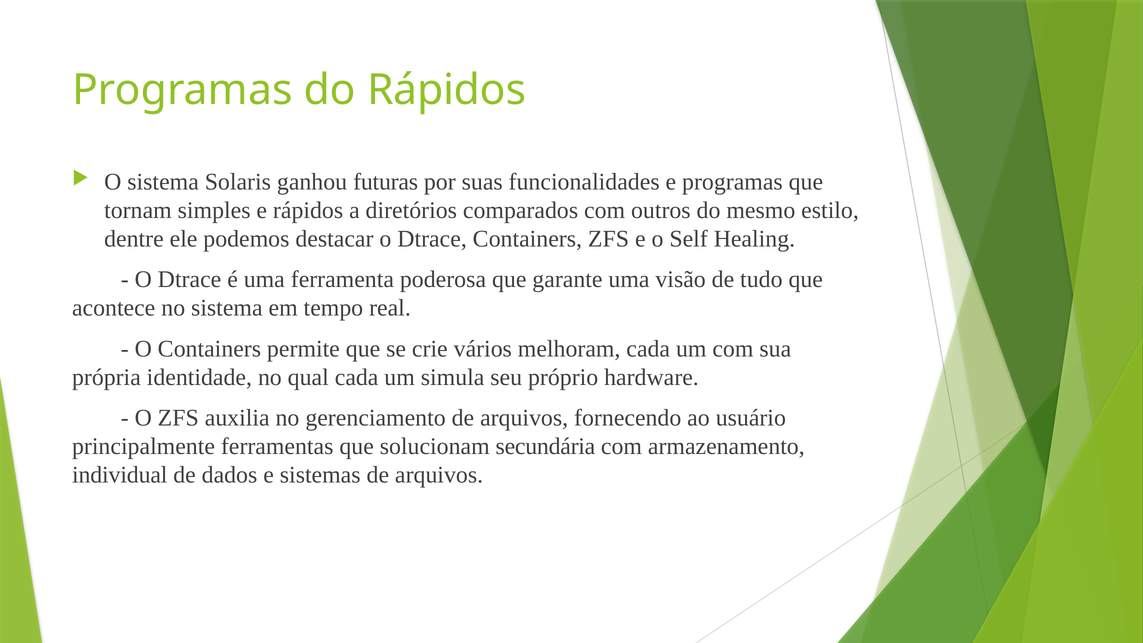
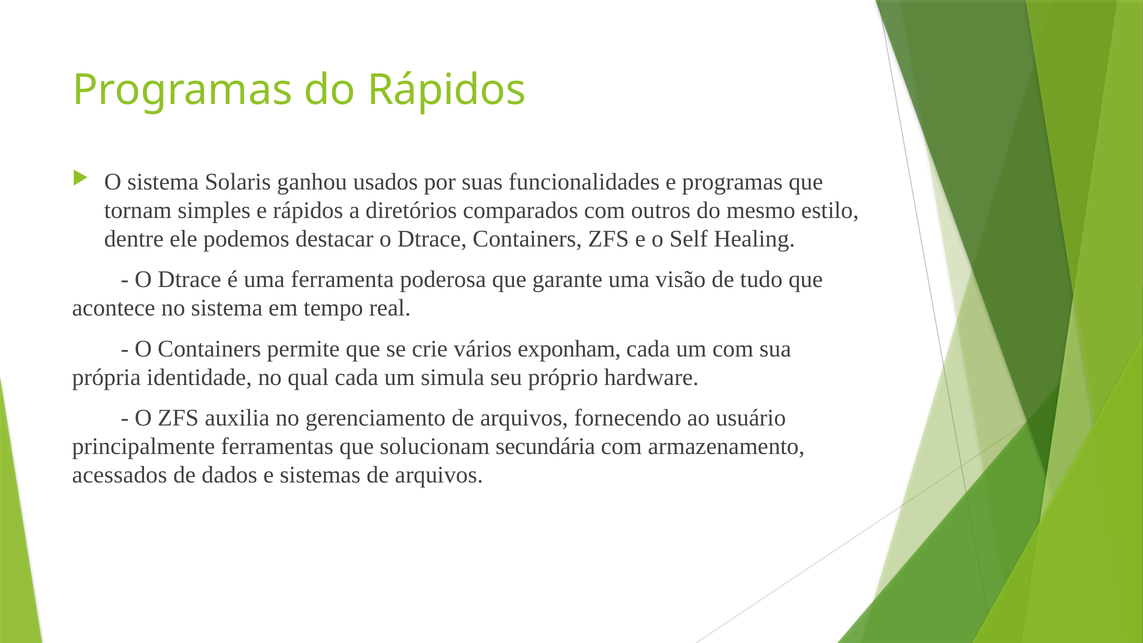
futuras: futuras -> usados
melhoram: melhoram -> exponham
individual: individual -> acessados
